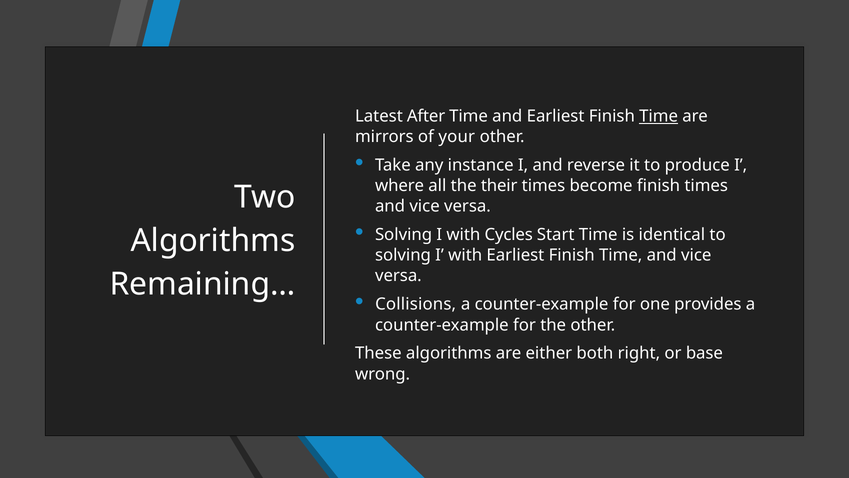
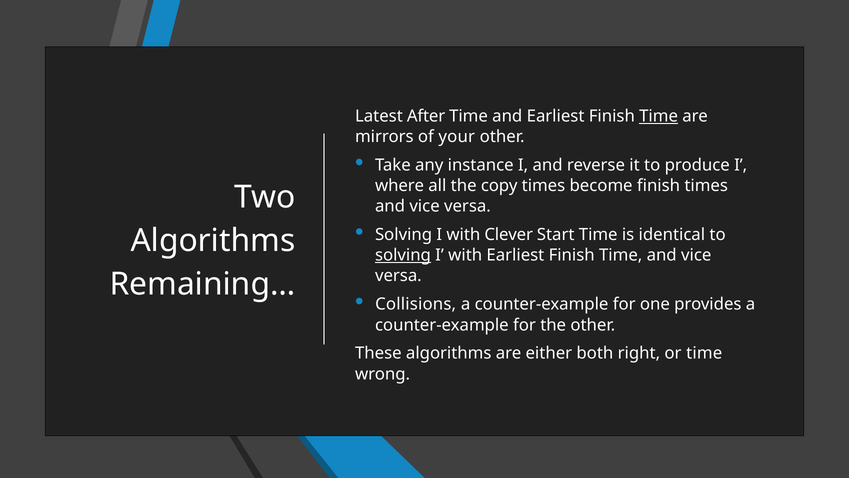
their: their -> copy
Cycles: Cycles -> Clever
solving at (403, 255) underline: none -> present
or base: base -> time
